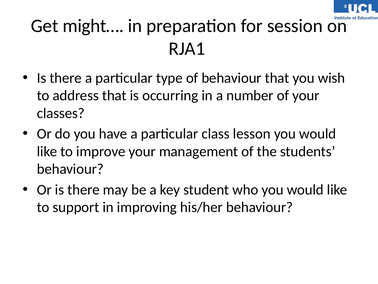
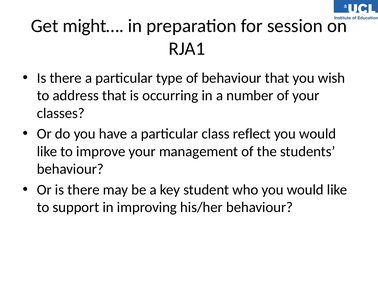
lesson: lesson -> reflect
